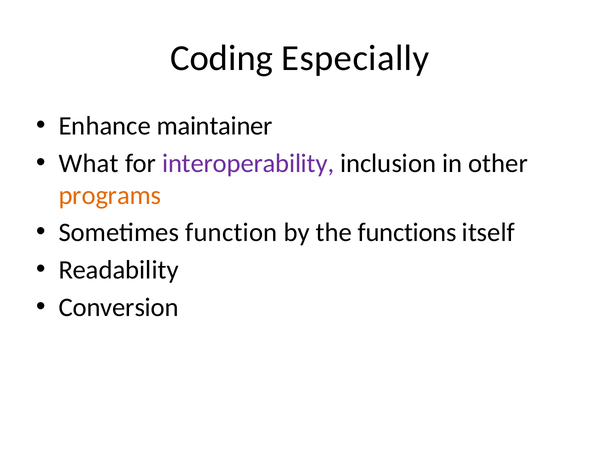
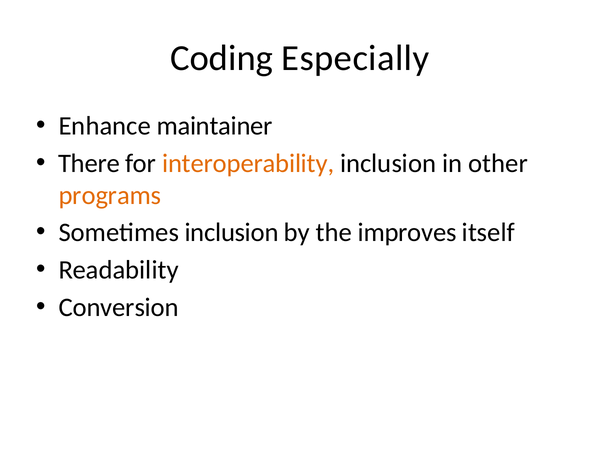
What: What -> There
interoperability colour: purple -> orange
Sometimes function: function -> inclusion
functions: functions -> improves
